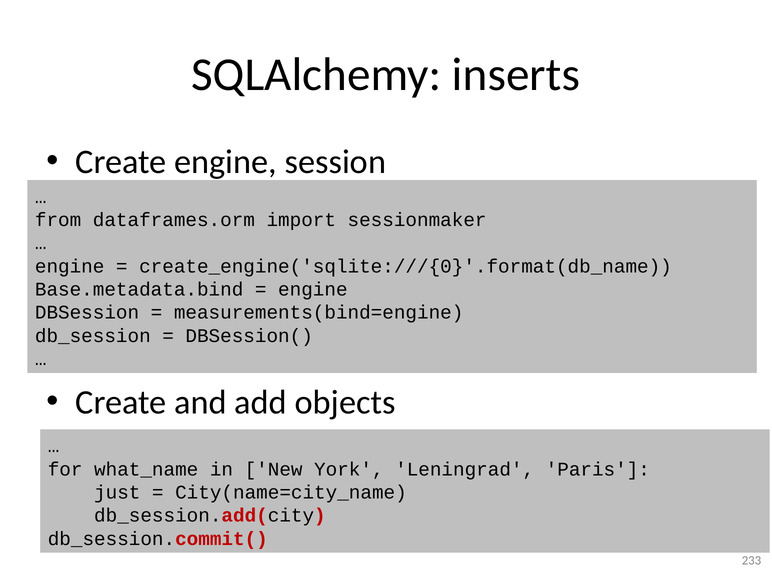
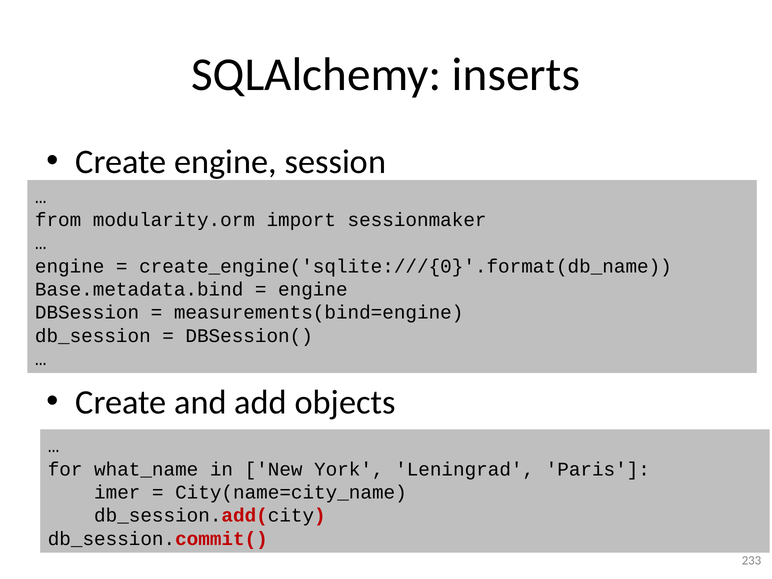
dataframes.orm: dataframes.orm -> modularity.orm
just: just -> imer
